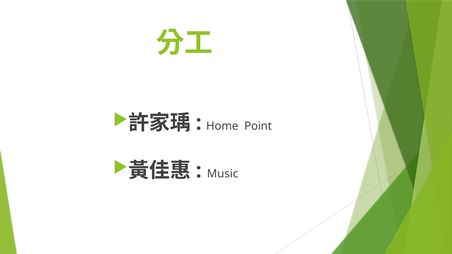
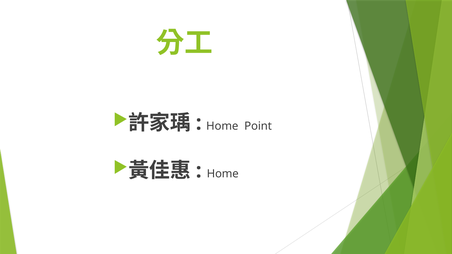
Music at (223, 174): Music -> Home
